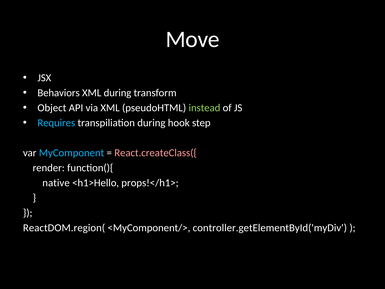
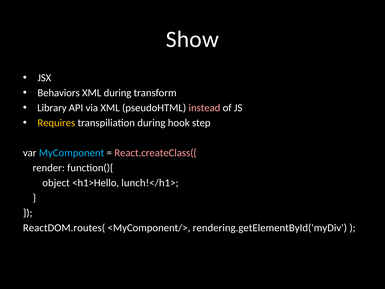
Move: Move -> Show
Object: Object -> Library
instead colour: light green -> pink
Requires colour: light blue -> yellow
native: native -> object
props!</h1>: props!</h1> -> lunch!</h1>
ReactDOM.region(: ReactDOM.region( -> ReactDOM.routes(
controller.getElementById('myDiv: controller.getElementById('myDiv -> rendering.getElementById('myDiv
